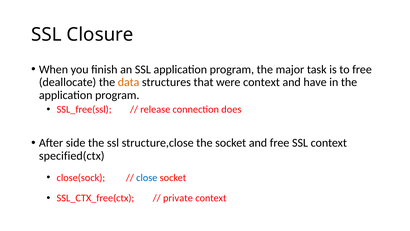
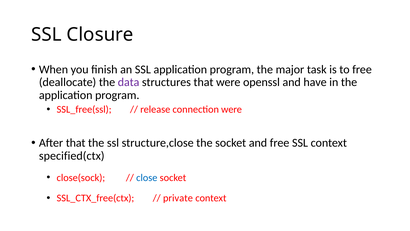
data colour: orange -> purple
were context: context -> openssl
connection does: does -> were
After side: side -> that
